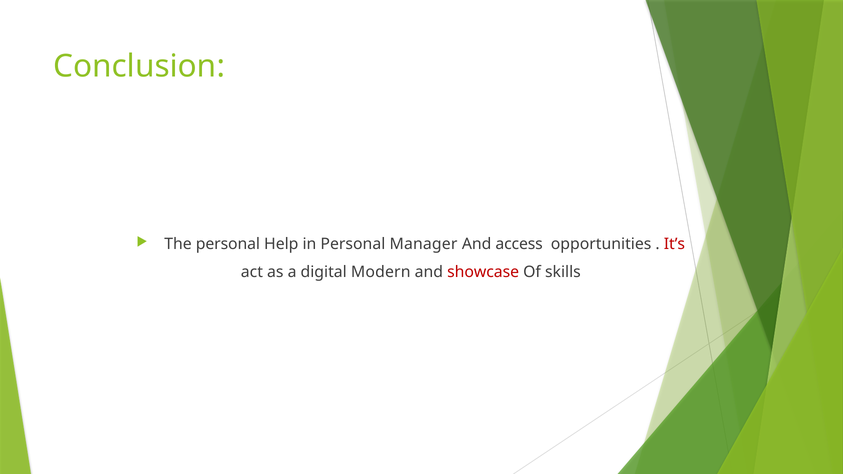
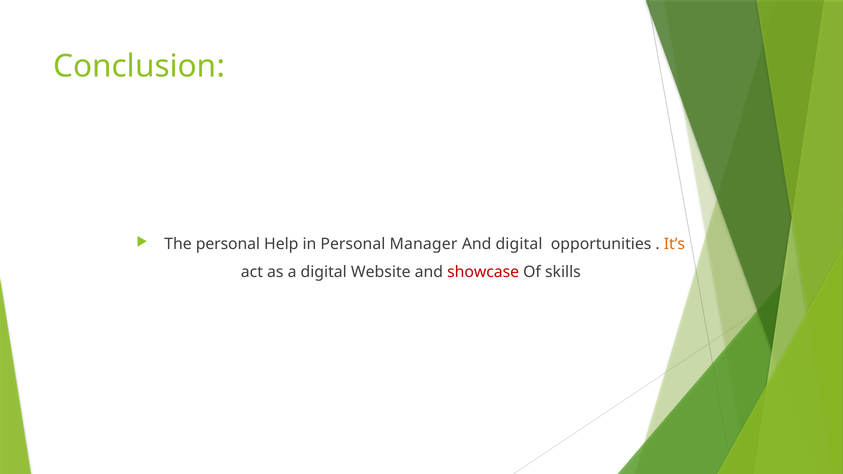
And access: access -> digital
It’s colour: red -> orange
Modern: Modern -> Website
